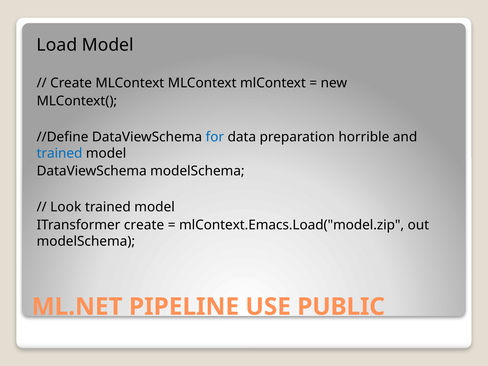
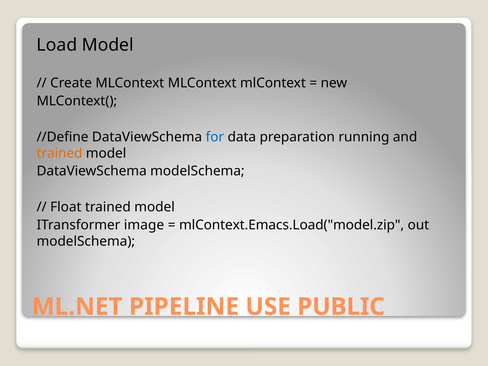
horrible: horrible -> running
trained at (59, 153) colour: blue -> orange
Look: Look -> Float
ITransformer create: create -> image
